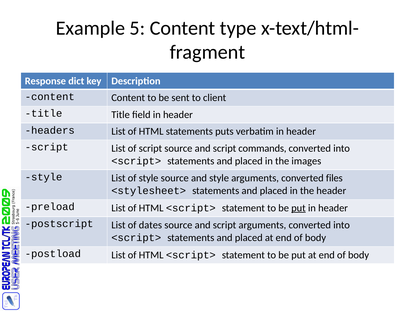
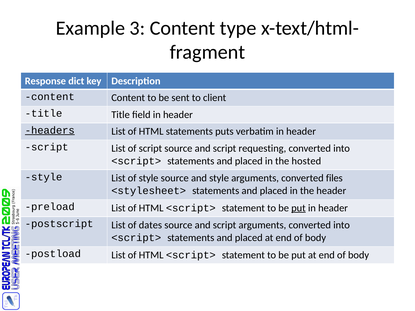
5: 5 -> 3
headers underline: none -> present
commands: commands -> requesting
images: images -> hosted
